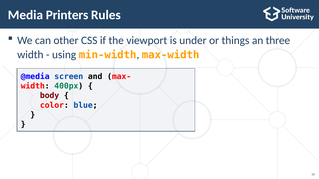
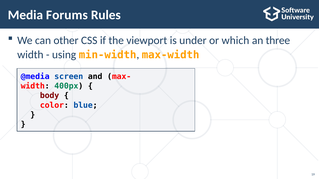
Printers: Printers -> Forums
things: things -> which
